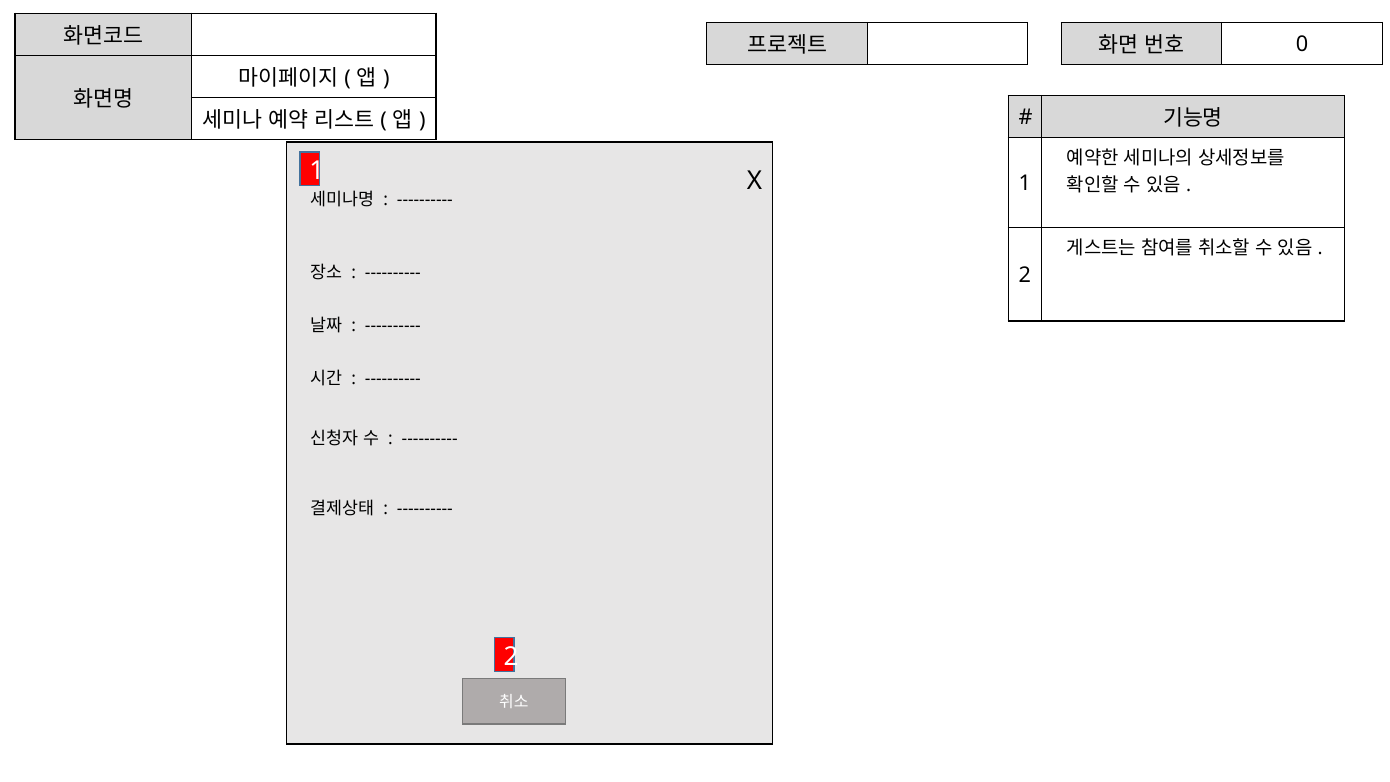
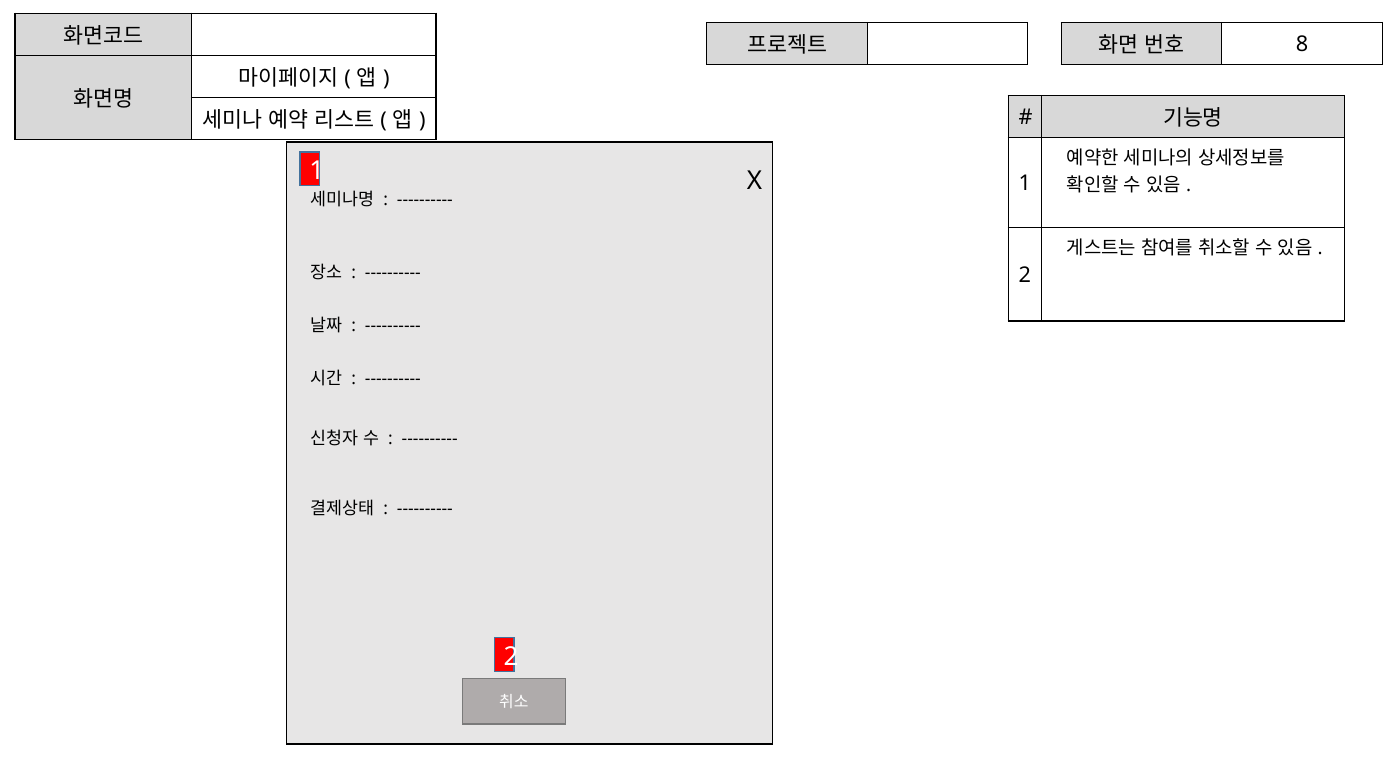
0: 0 -> 8
